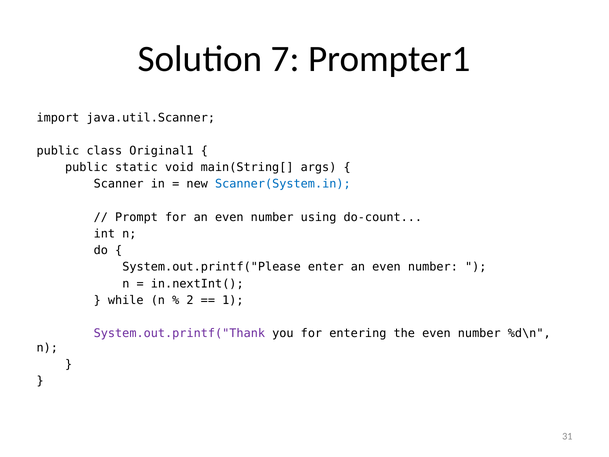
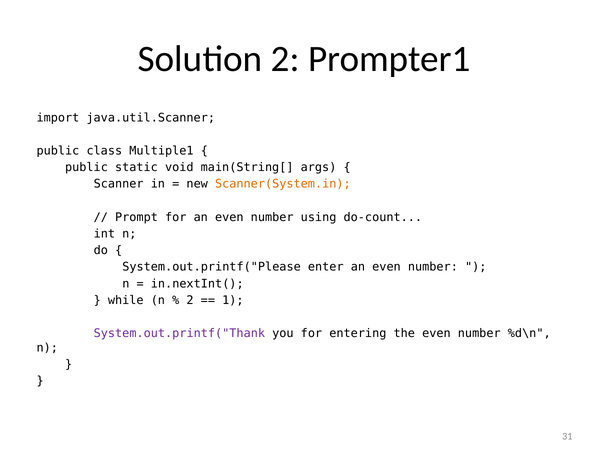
Solution 7: 7 -> 2
Original1: Original1 -> Multiple1
Scanner(System.in colour: blue -> orange
